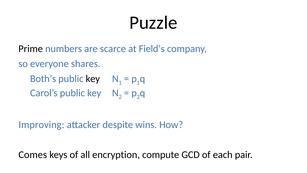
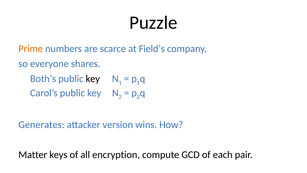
Prime colour: black -> orange
Improving: Improving -> Generates
despite: despite -> version
Comes: Comes -> Matter
